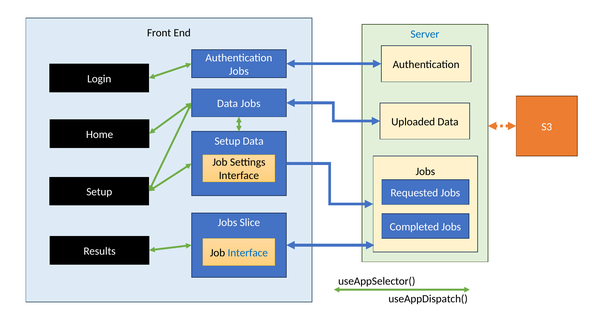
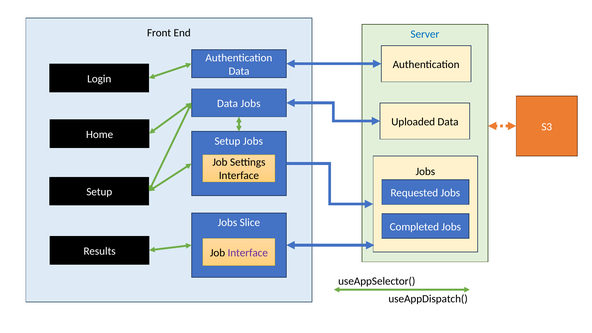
Jobs at (239, 71): Jobs -> Data
Setup Data: Data -> Jobs
Interface at (248, 253) colour: blue -> purple
